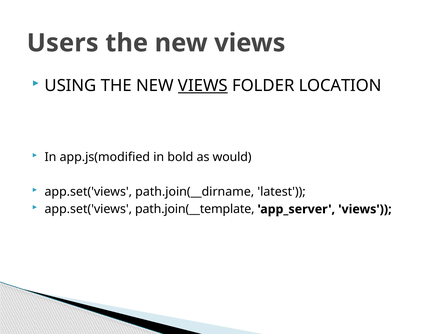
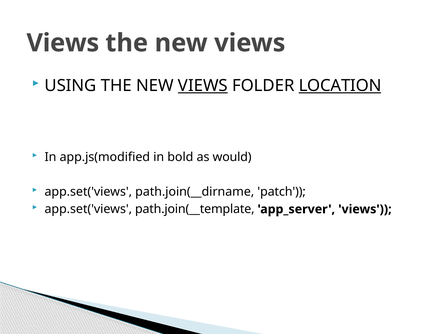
Users at (63, 43): Users -> Views
LOCATION underline: none -> present
latest: latest -> patch
